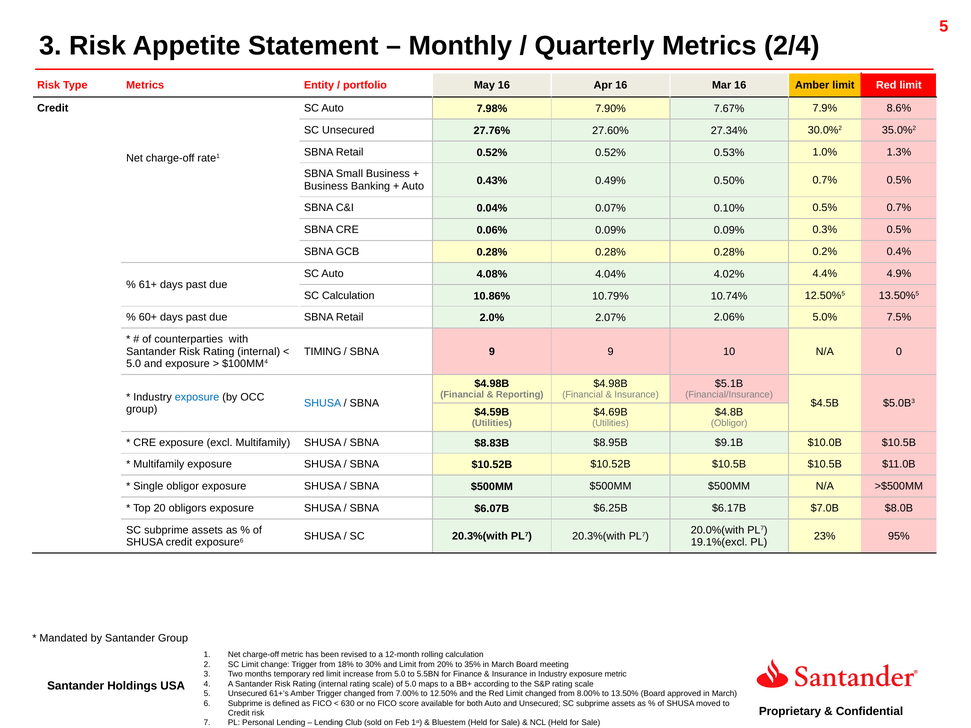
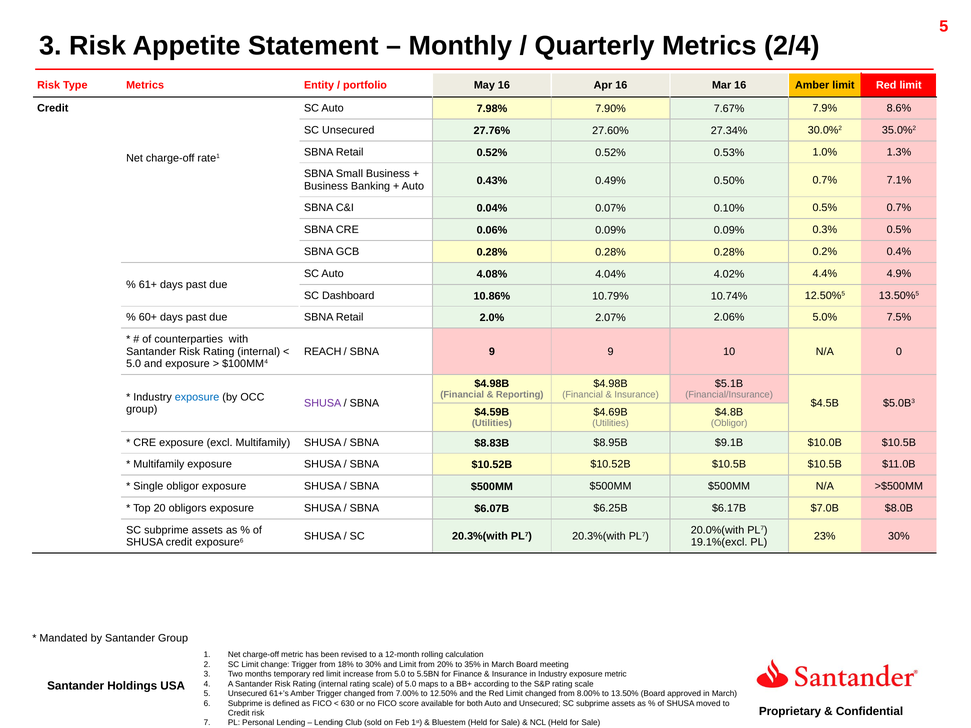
0.7% 0.5%: 0.5% -> 7.1%
SC Calculation: Calculation -> Dashboard
TIMING: TIMING -> REACH
SHUSA at (323, 403) colour: blue -> purple
23% 95%: 95% -> 30%
